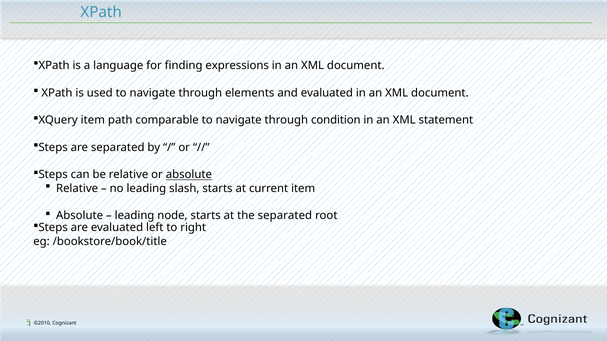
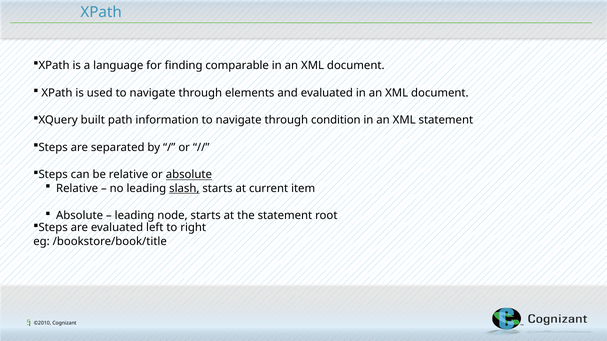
expressions: expressions -> comparable
XQuery item: item -> built
comparable: comparable -> information
slash underline: none -> present
the separated: separated -> statement
